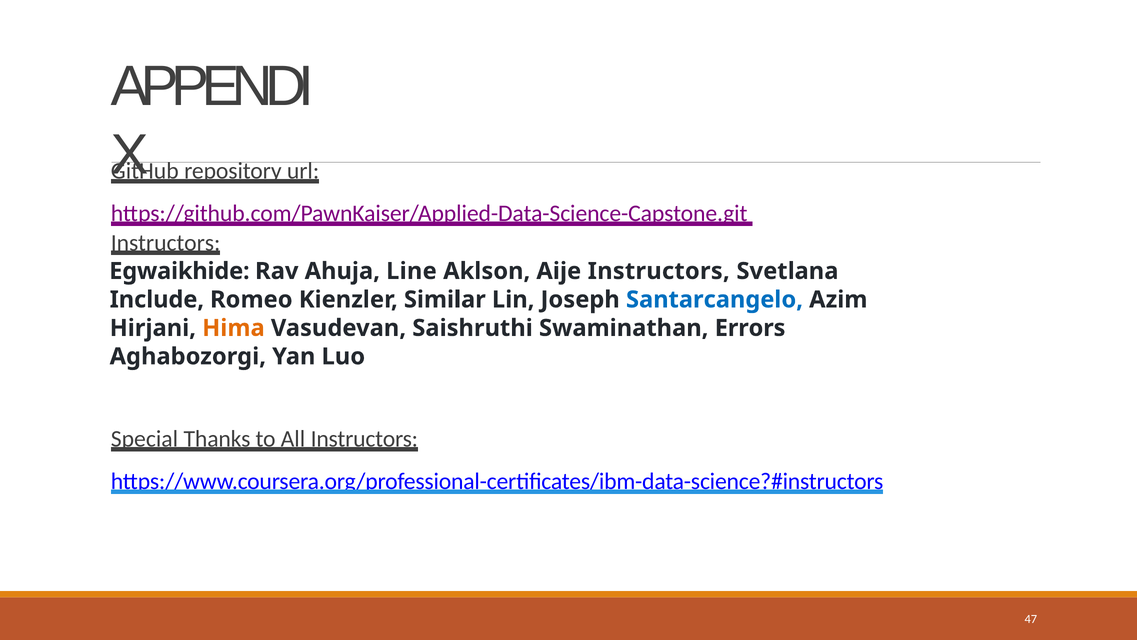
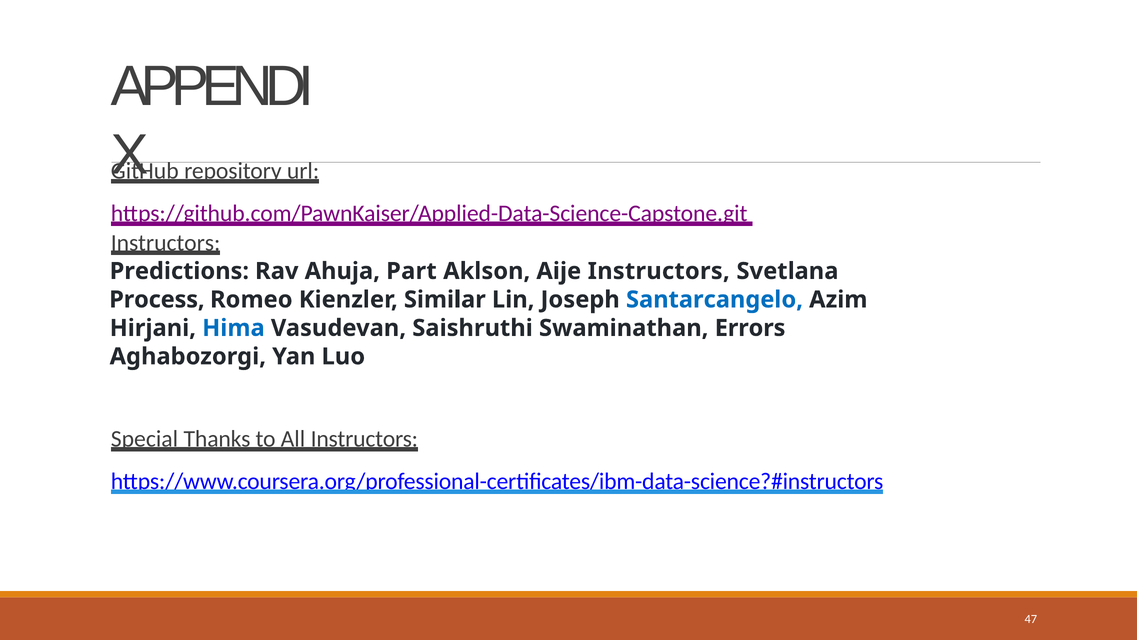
Egwaikhide: Egwaikhide -> Predictions
Line: Line -> Part
Include: Include -> Process
Hima colour: orange -> blue
